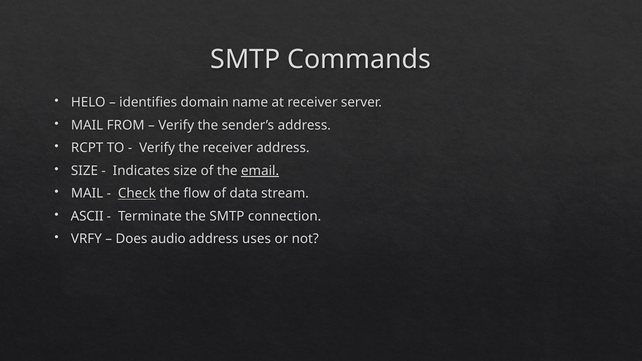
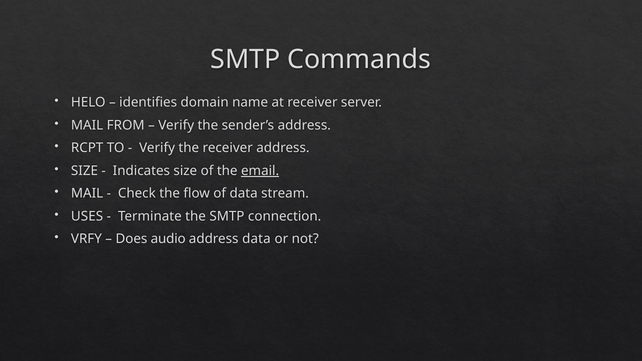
Check underline: present -> none
ASCII: ASCII -> USES
address uses: uses -> data
